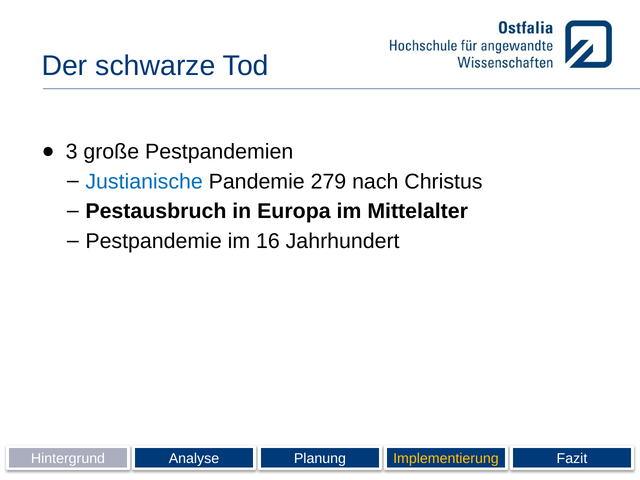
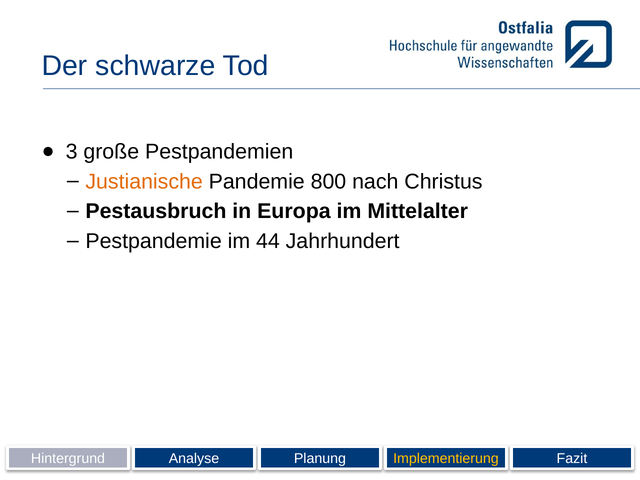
Justianische colour: blue -> orange
279: 279 -> 800
16: 16 -> 44
